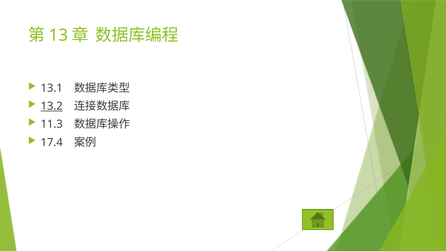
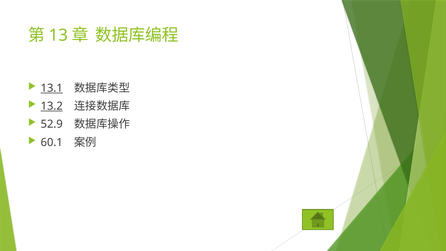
13.1 underline: none -> present
11.3: 11.3 -> 52.9
17.4: 17.4 -> 60.1
